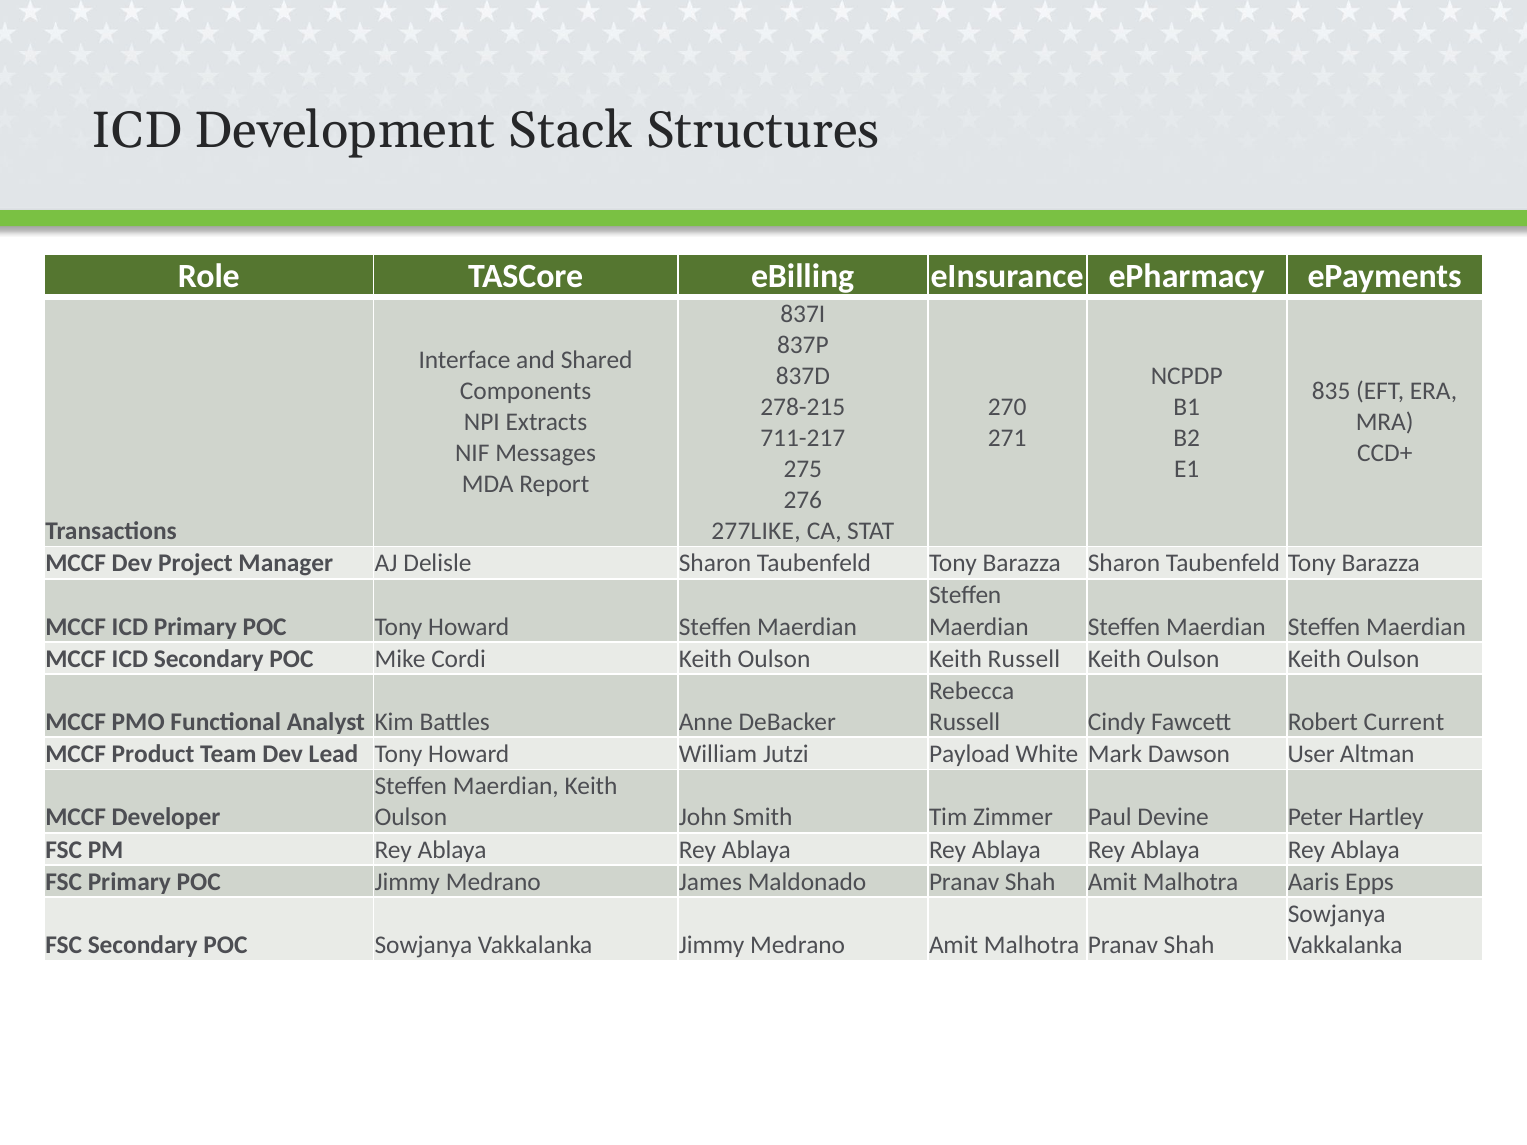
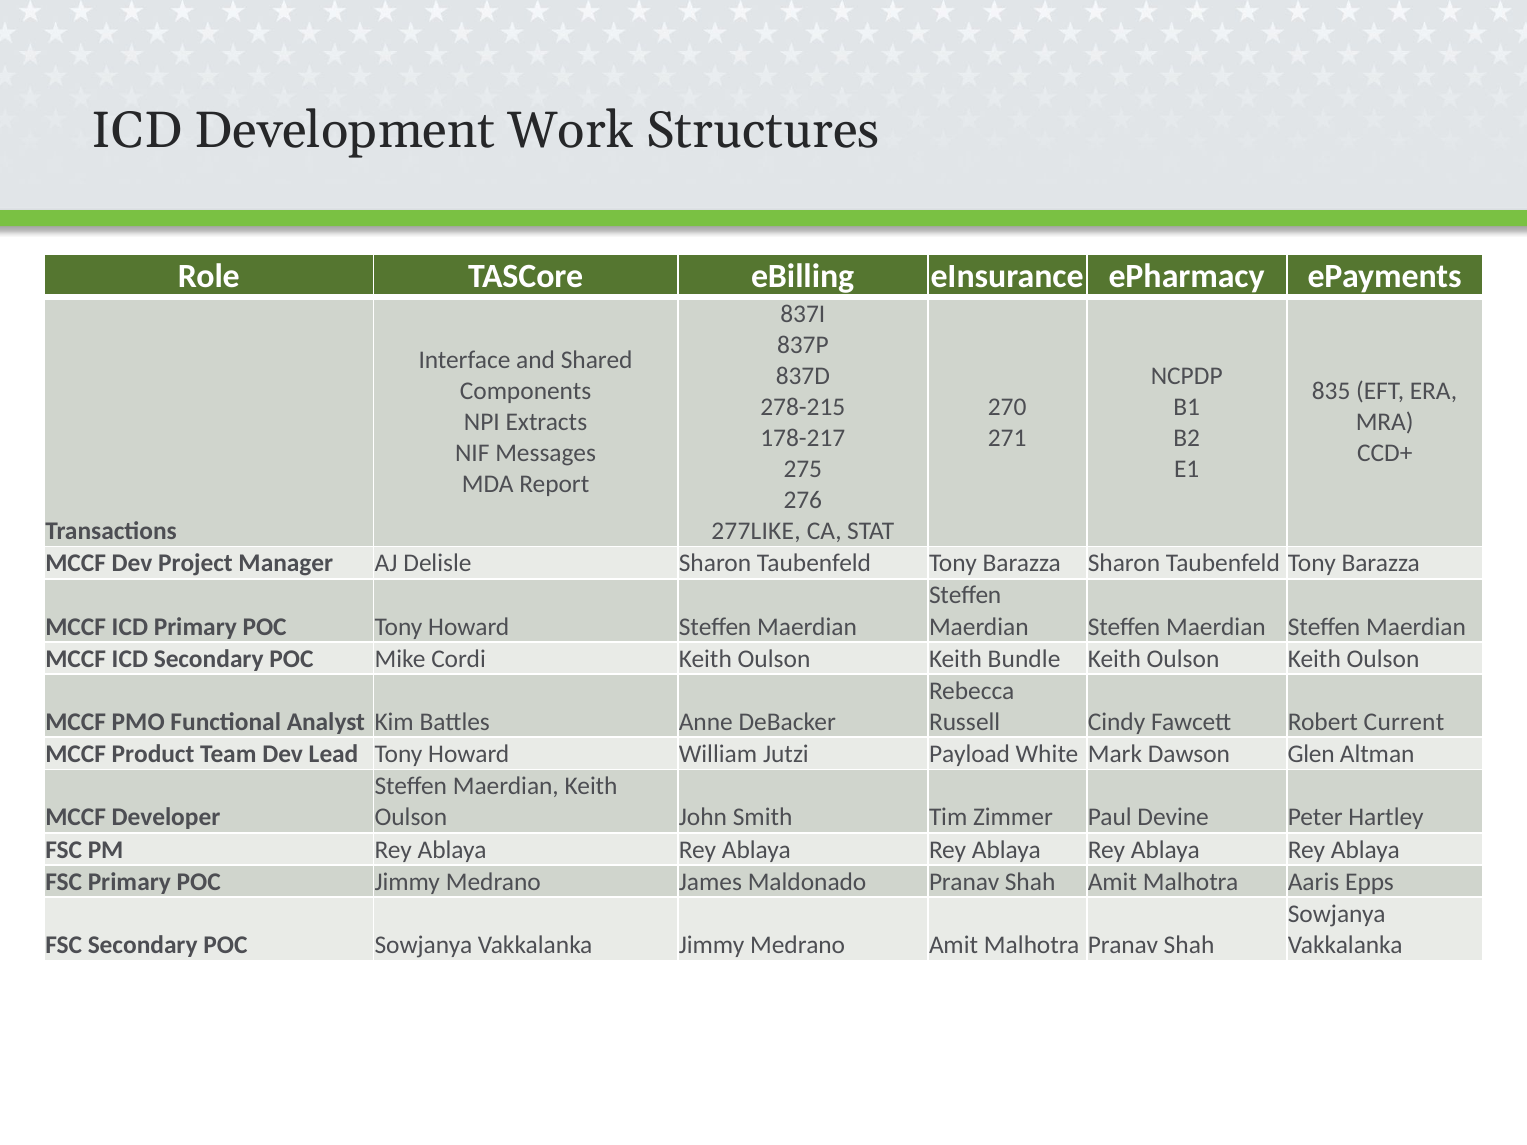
Stack: Stack -> Work
711-217: 711-217 -> 178-217
Keith Russell: Russell -> Bundle
User: User -> Glen
